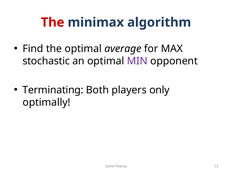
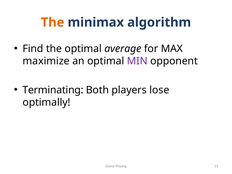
The at (53, 22) colour: red -> orange
stochastic: stochastic -> maximize
only: only -> lose
